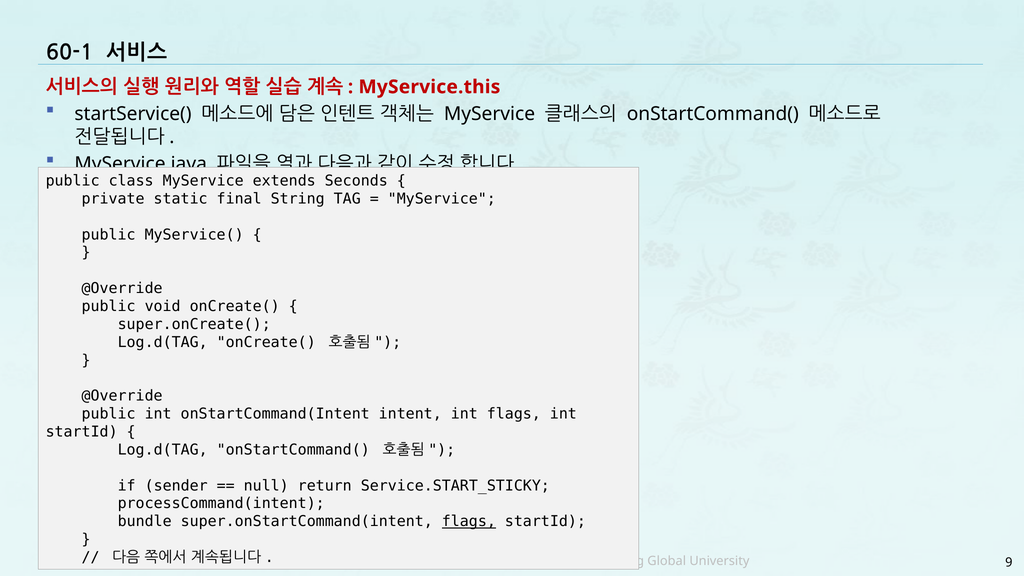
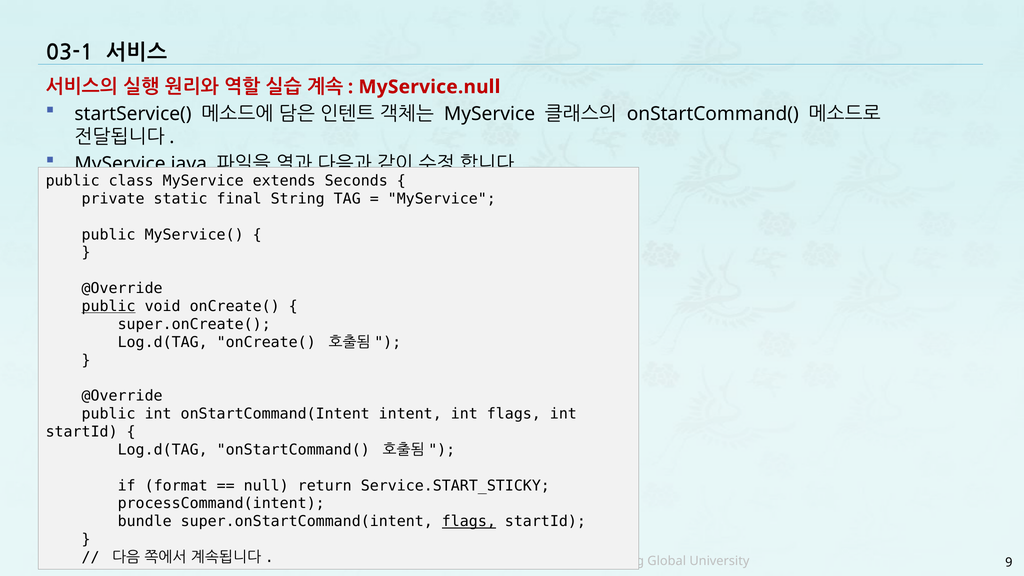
60-1: 60-1 -> 03-1
MyService.this: MyService.this -> MyService.null
public at (109, 306) underline: none -> present
sender: sender -> format
